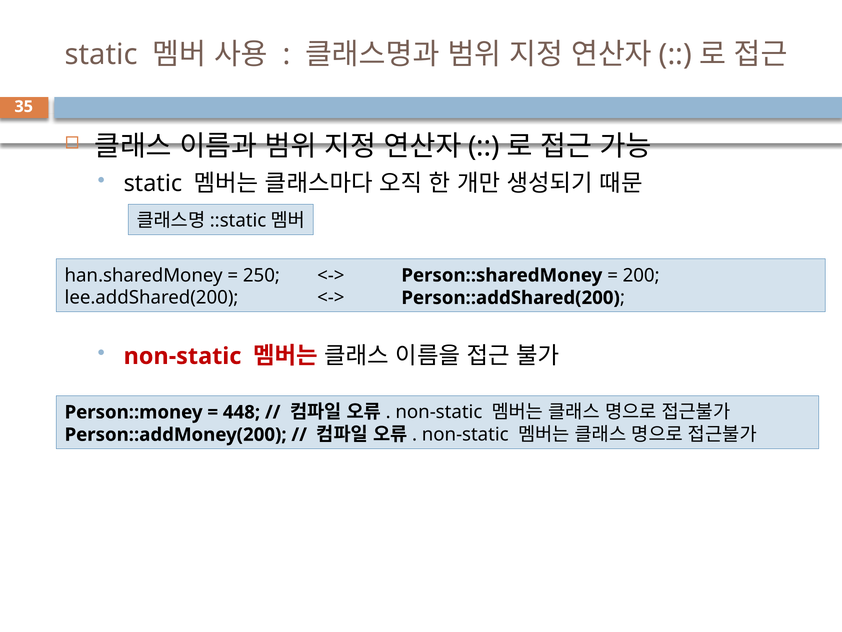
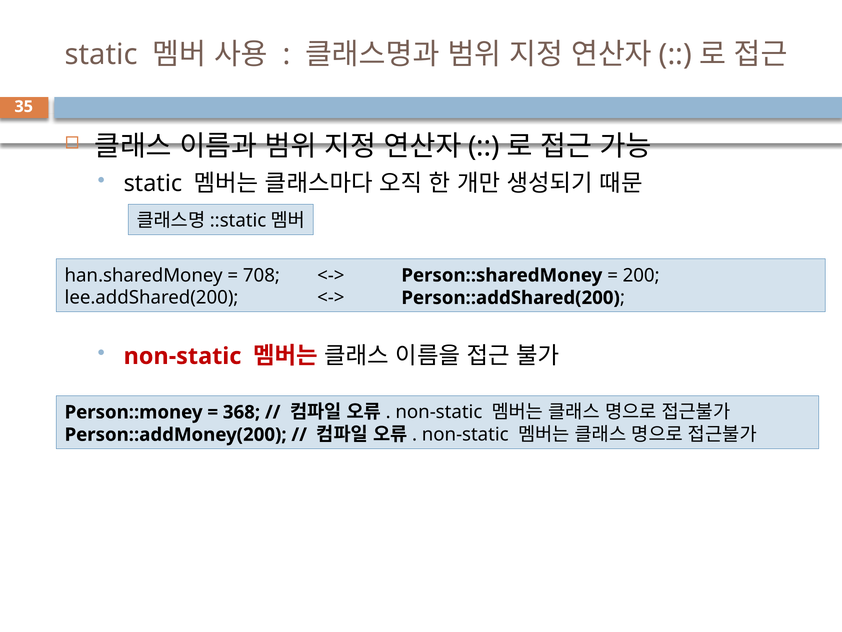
250: 250 -> 708
448: 448 -> 368
